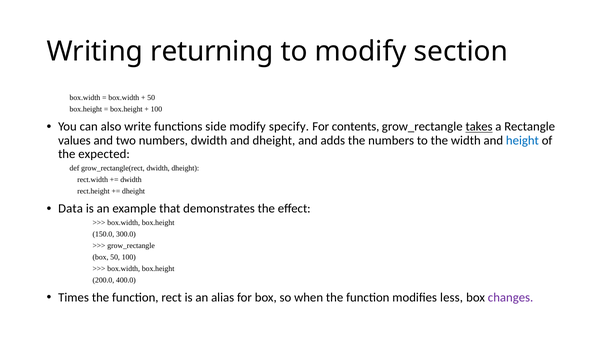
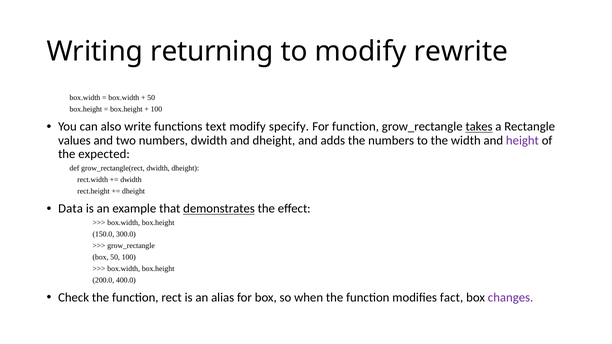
section: section -> rewrite
side: side -> text
For contents: contents -> function
height colour: blue -> purple
demonstrates underline: none -> present
Times: Times -> Check
less: less -> fact
